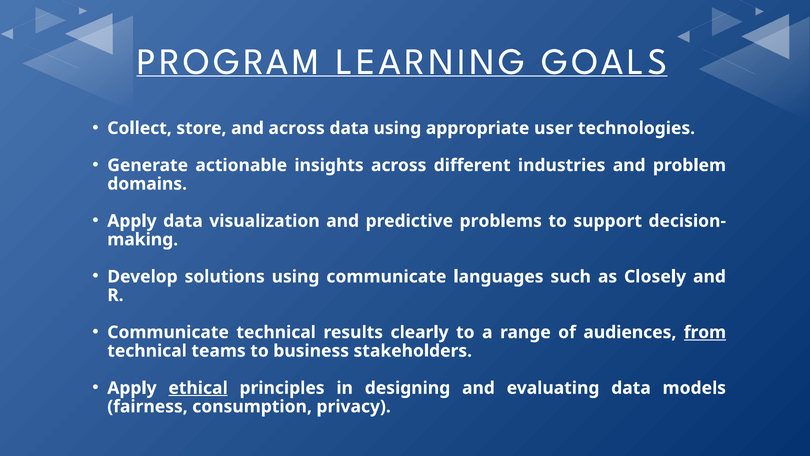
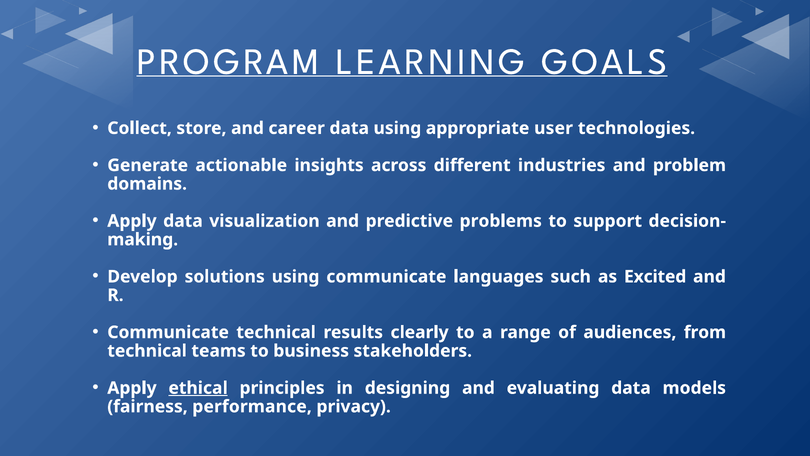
and across: across -> career
Closely: Closely -> Excited
from underline: present -> none
consumption: consumption -> performance
